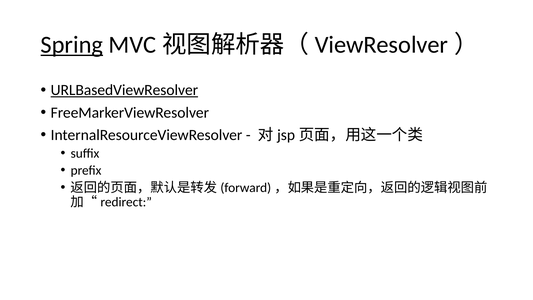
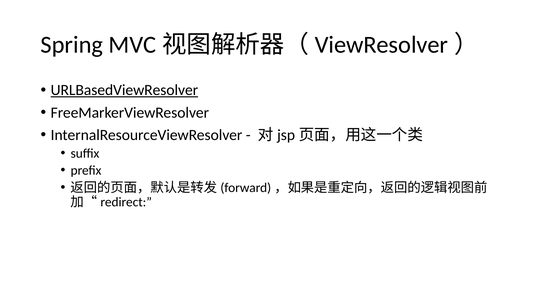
Spring underline: present -> none
